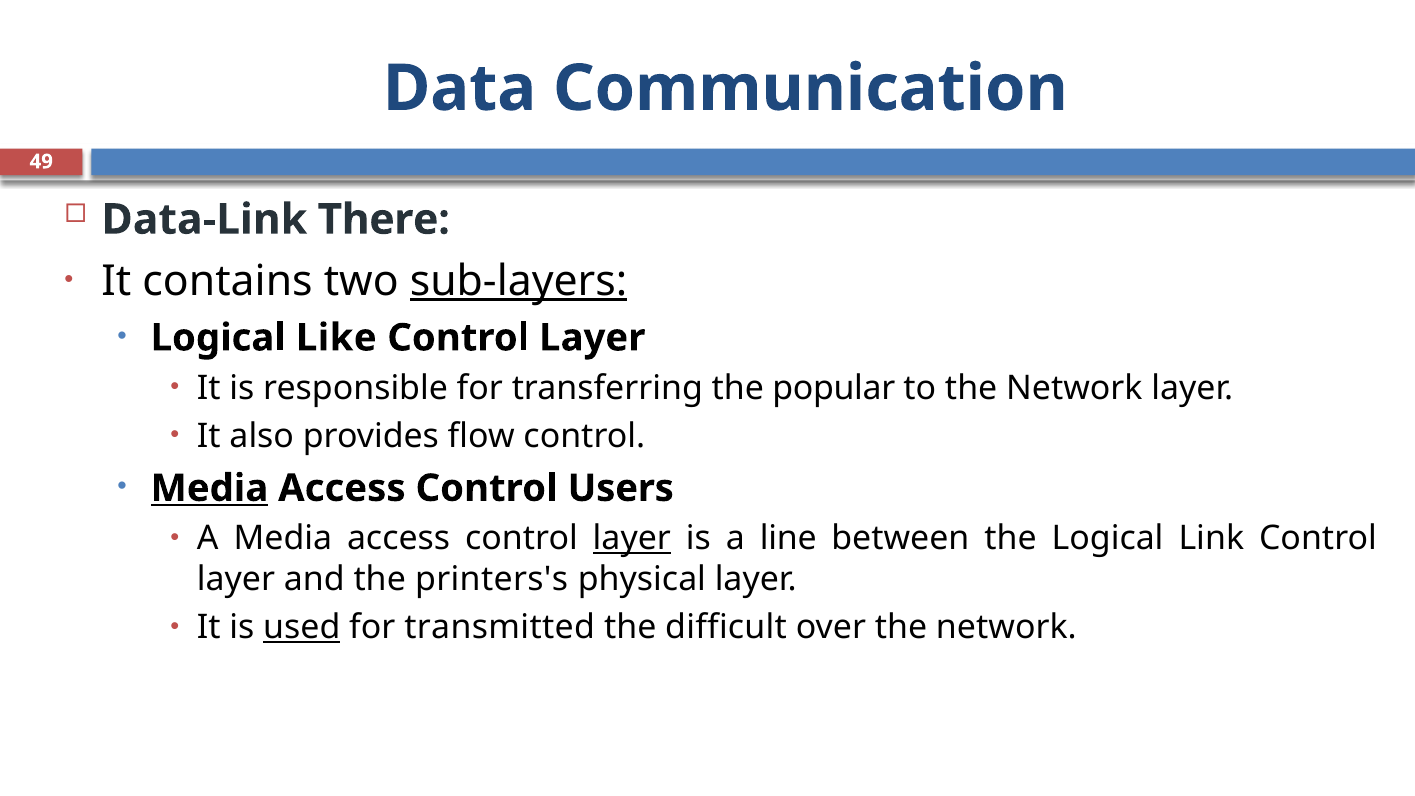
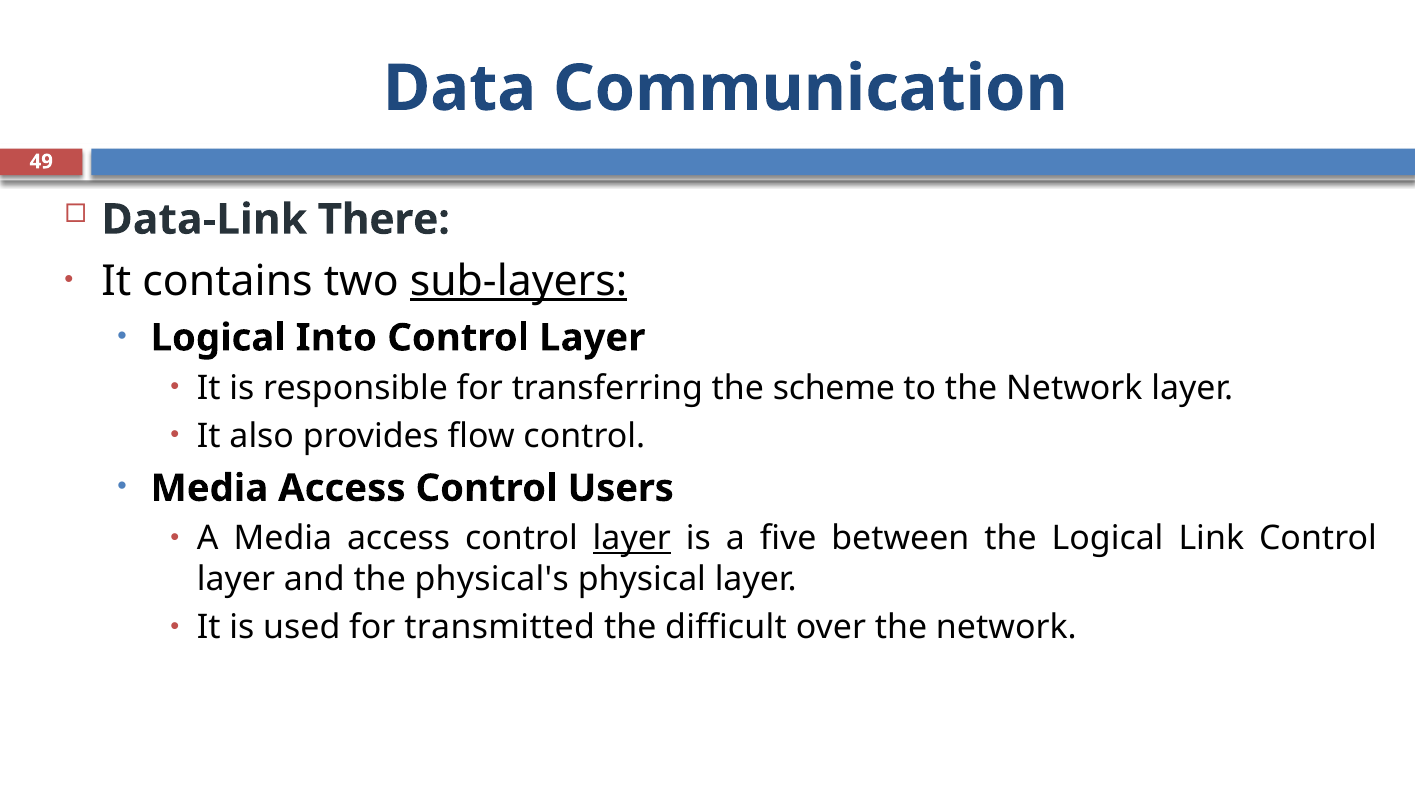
Like: Like -> Into
popular: popular -> scheme
Media at (209, 488) underline: present -> none
line: line -> five
printers's: printers's -> physical's
used underline: present -> none
